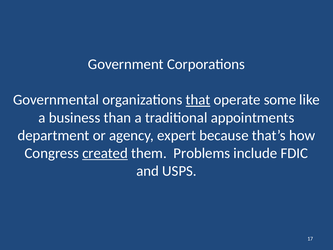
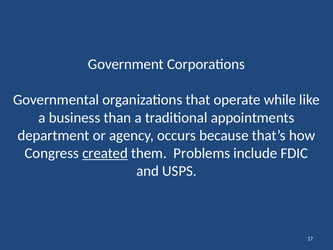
that underline: present -> none
some: some -> while
expert: expert -> occurs
